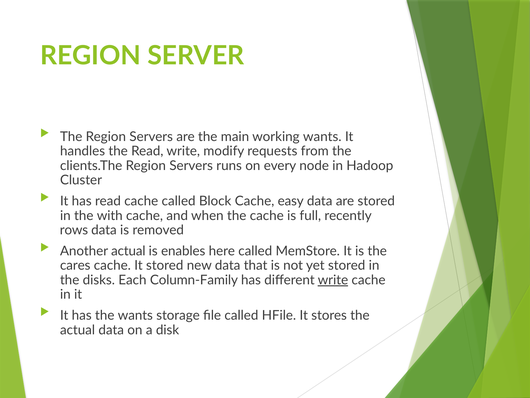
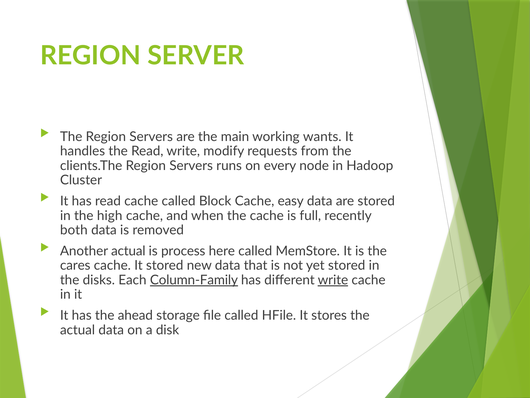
with: with -> high
rows: rows -> both
enables: enables -> process
Column-Family underline: none -> present
the wants: wants -> ahead
